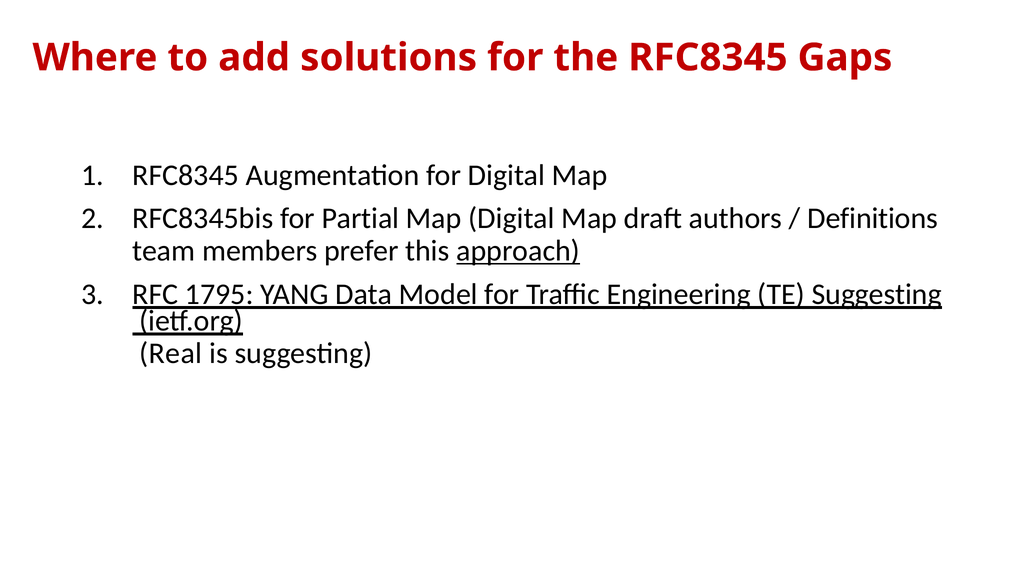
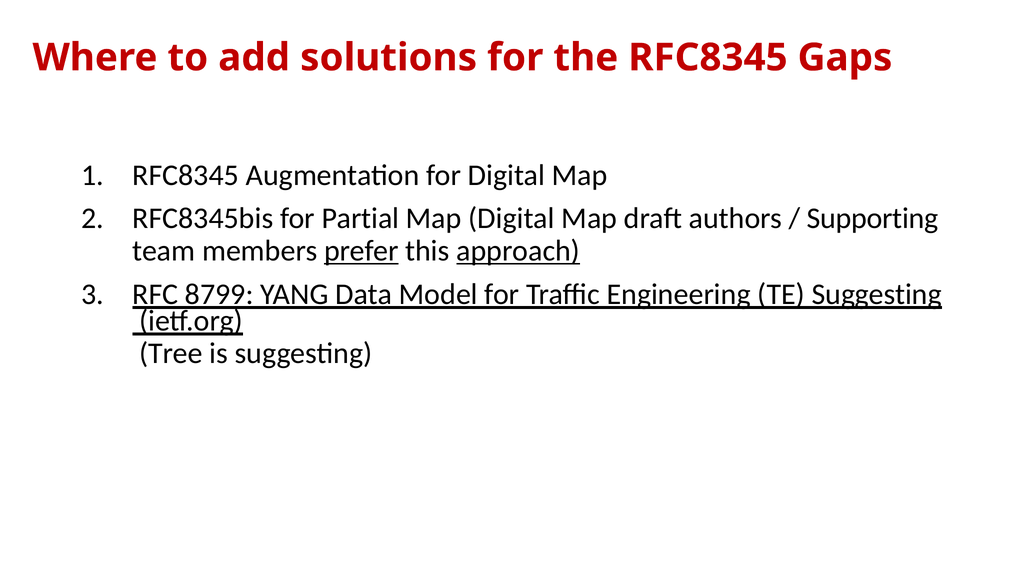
Definitions: Definitions -> Supporting
prefer underline: none -> present
1795: 1795 -> 8799
Real: Real -> Tree
